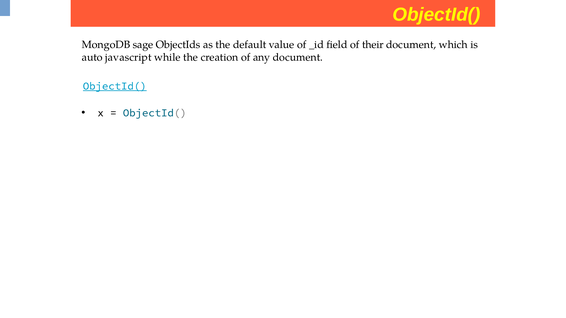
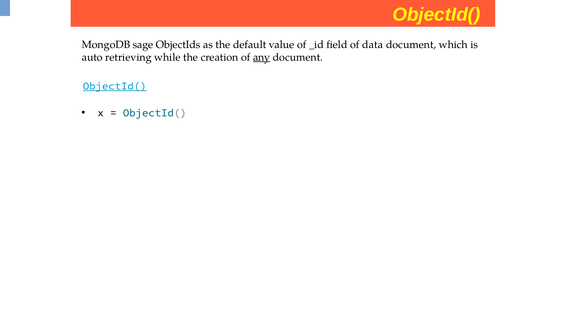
their: their -> data
javascript: javascript -> retrieving
any underline: none -> present
